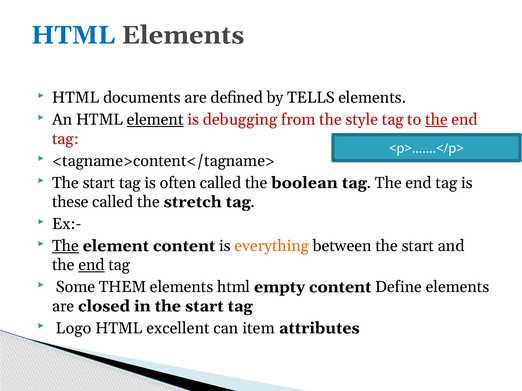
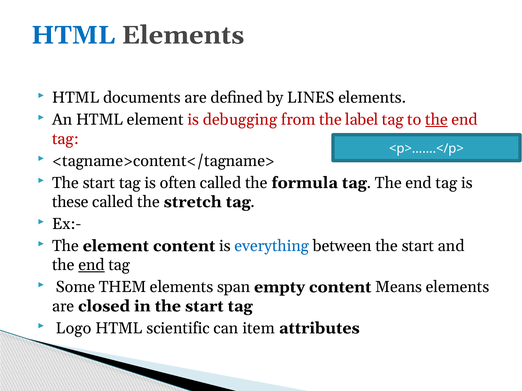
TELLS: TELLS -> LINES
element at (155, 120) underline: present -> none
style: style -> label
boolean: boolean -> formula
The at (66, 246) underline: present -> none
everything colour: orange -> blue
elements html: html -> span
Define: Define -> Means
excellent: excellent -> scientific
